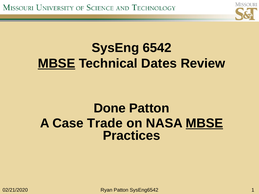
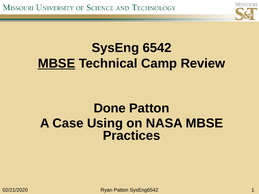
Dates: Dates -> Camp
Trade: Trade -> Using
MBSE at (204, 123) underline: present -> none
